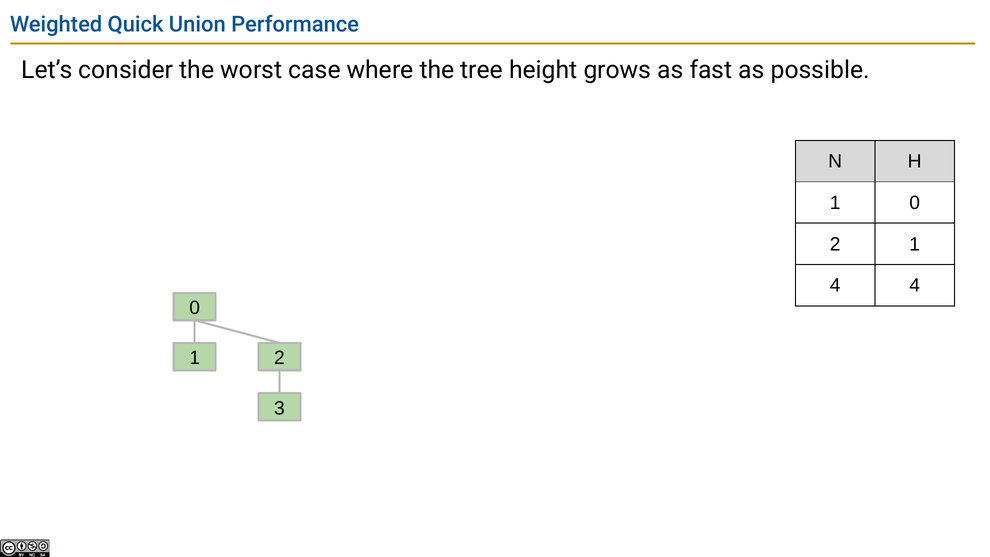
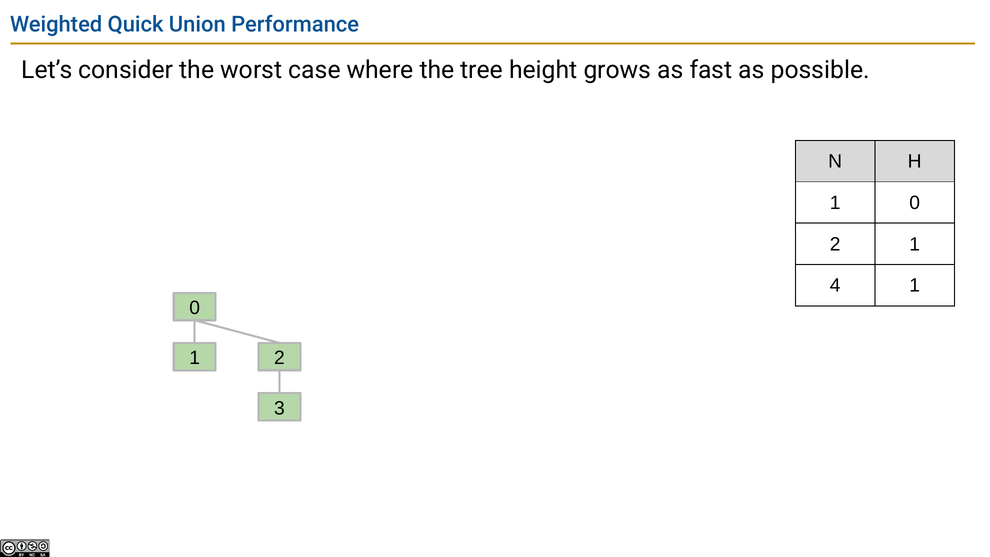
4 4: 4 -> 1
